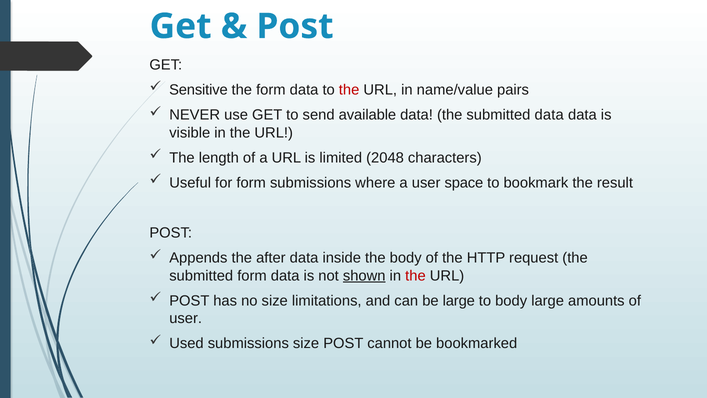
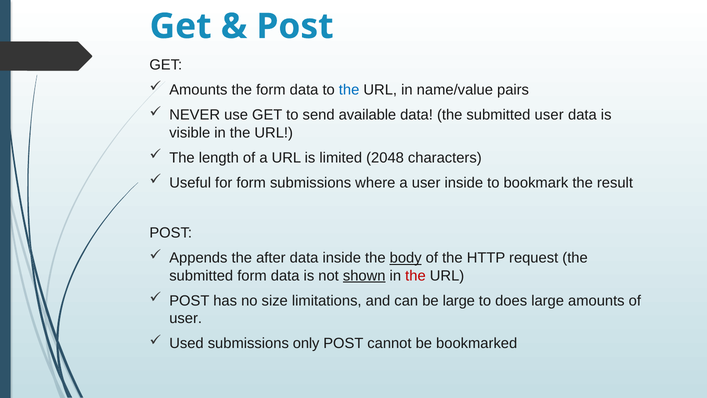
Sensitive at (198, 90): Sensitive -> Amounts
the at (349, 90) colour: red -> blue
submitted data: data -> user
user space: space -> inside
body at (406, 258) underline: none -> present
to body: body -> does
submissions size: size -> only
